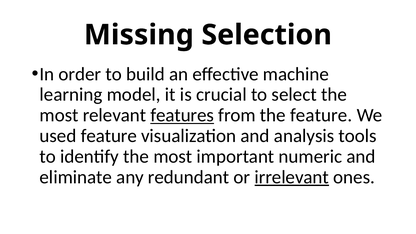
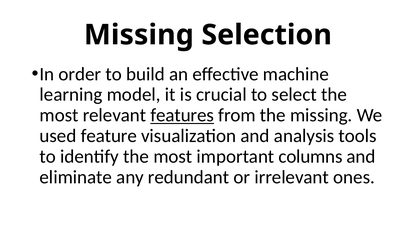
the feature: feature -> missing
numeric: numeric -> columns
irrelevant underline: present -> none
